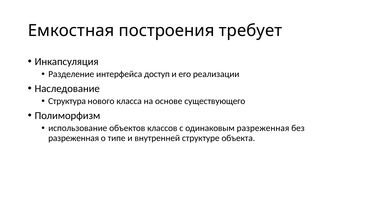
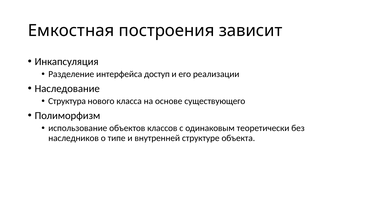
требует: требует -> зависит
одинаковым разреженная: разреженная -> теоретически
разреженная at (74, 138): разреженная -> наследников
